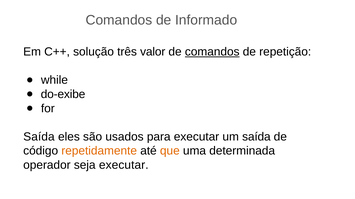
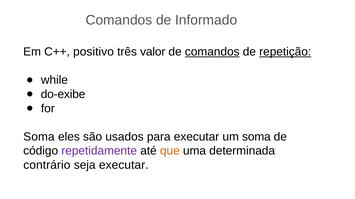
solução: solução -> positivo
repetição underline: none -> present
Saída at (39, 137): Saída -> Soma
um saída: saída -> soma
repetidamente colour: orange -> purple
operador: operador -> contrário
